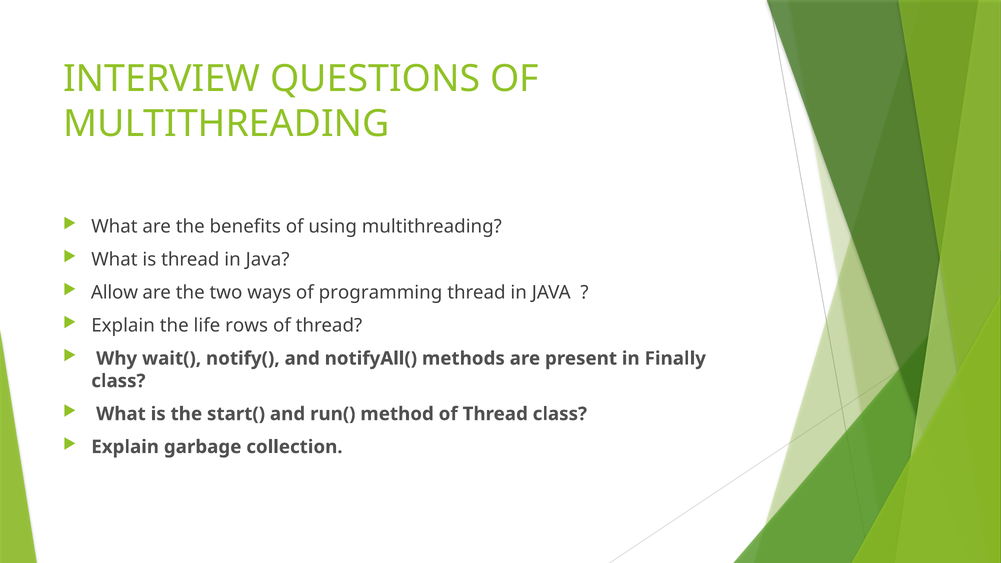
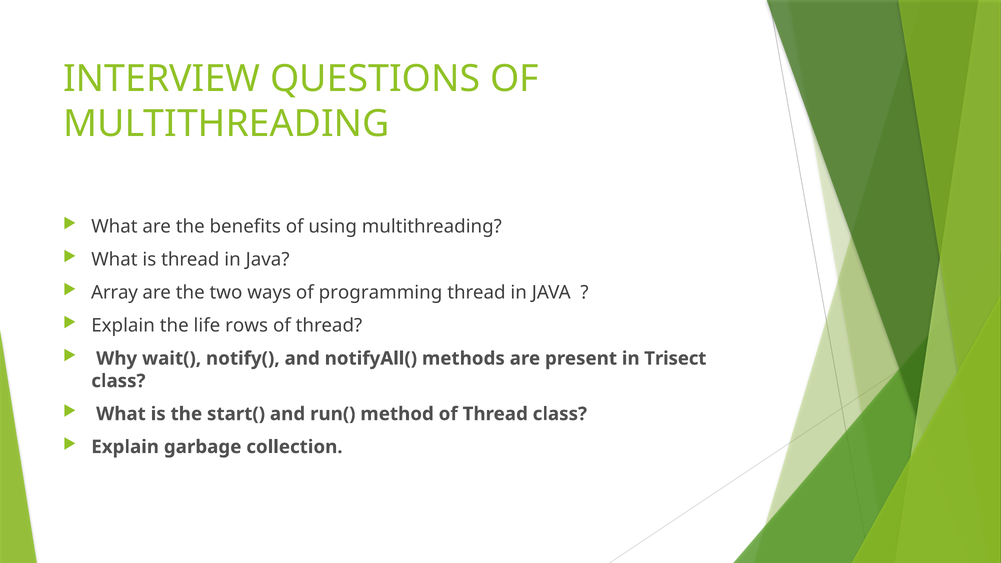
Allow: Allow -> Array
Finally: Finally -> Trisect
